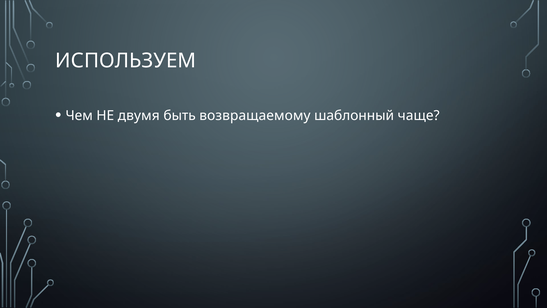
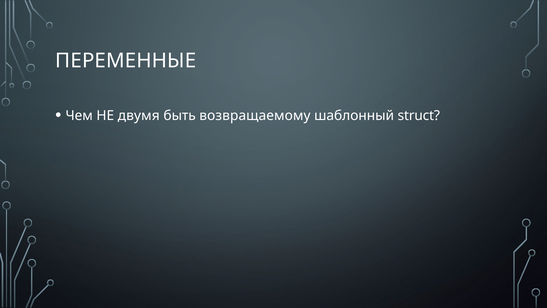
ИСПОЛЬЗУЕМ: ИСПОЛЬЗУЕМ -> ПЕРЕМЕННЫЕ
чаще: чаще -> struct
